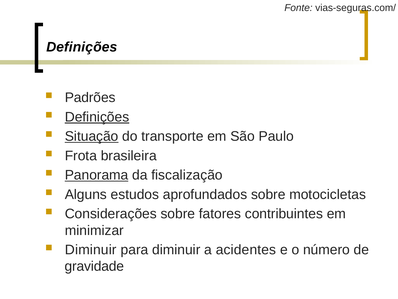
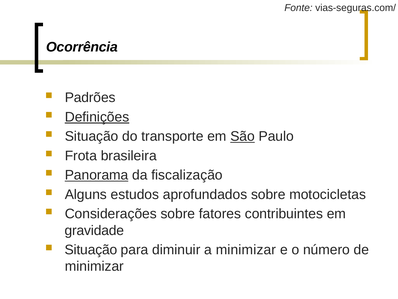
Definições at (82, 47): Definições -> Ocorrência
Situação at (92, 136) underline: present -> none
São underline: none -> present
minimizar: minimizar -> gravidade
Diminuir at (91, 249): Diminuir -> Situação
a acidentes: acidentes -> minimizar
gravidade at (94, 266): gravidade -> minimizar
